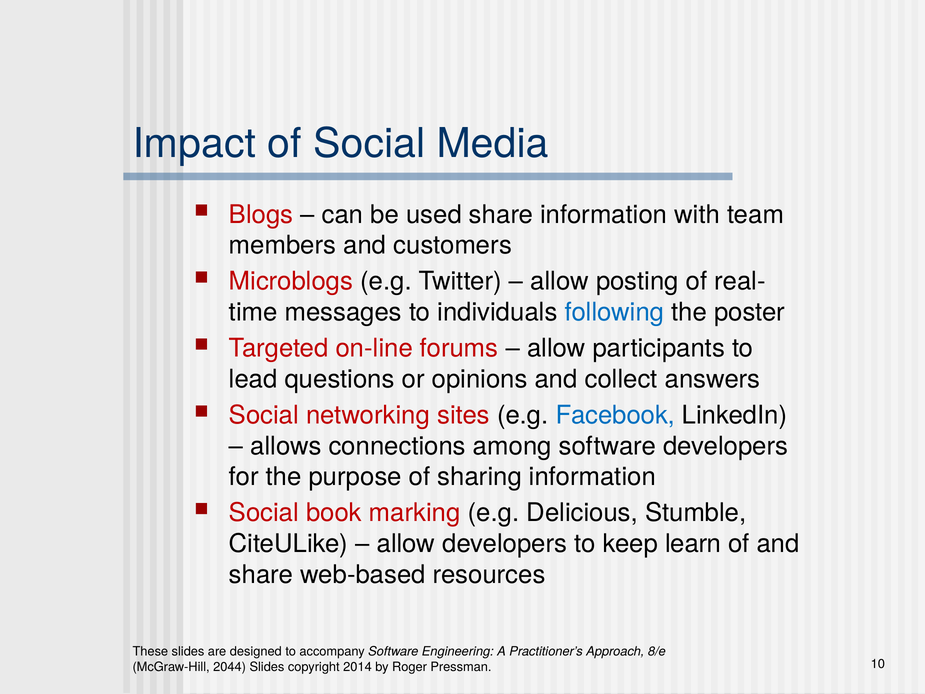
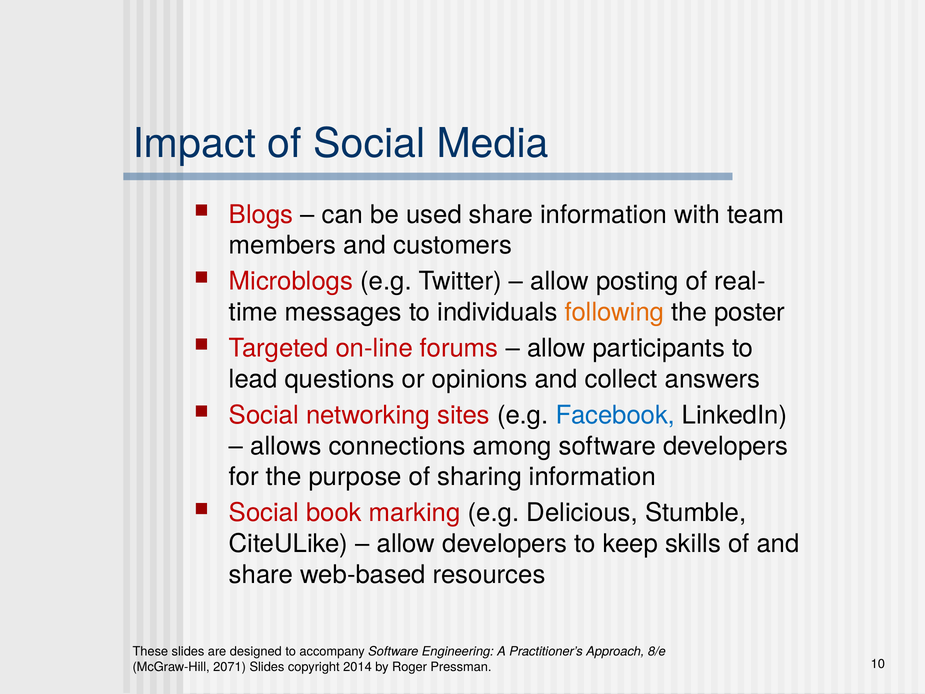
following colour: blue -> orange
learn: learn -> skills
2044: 2044 -> 2071
